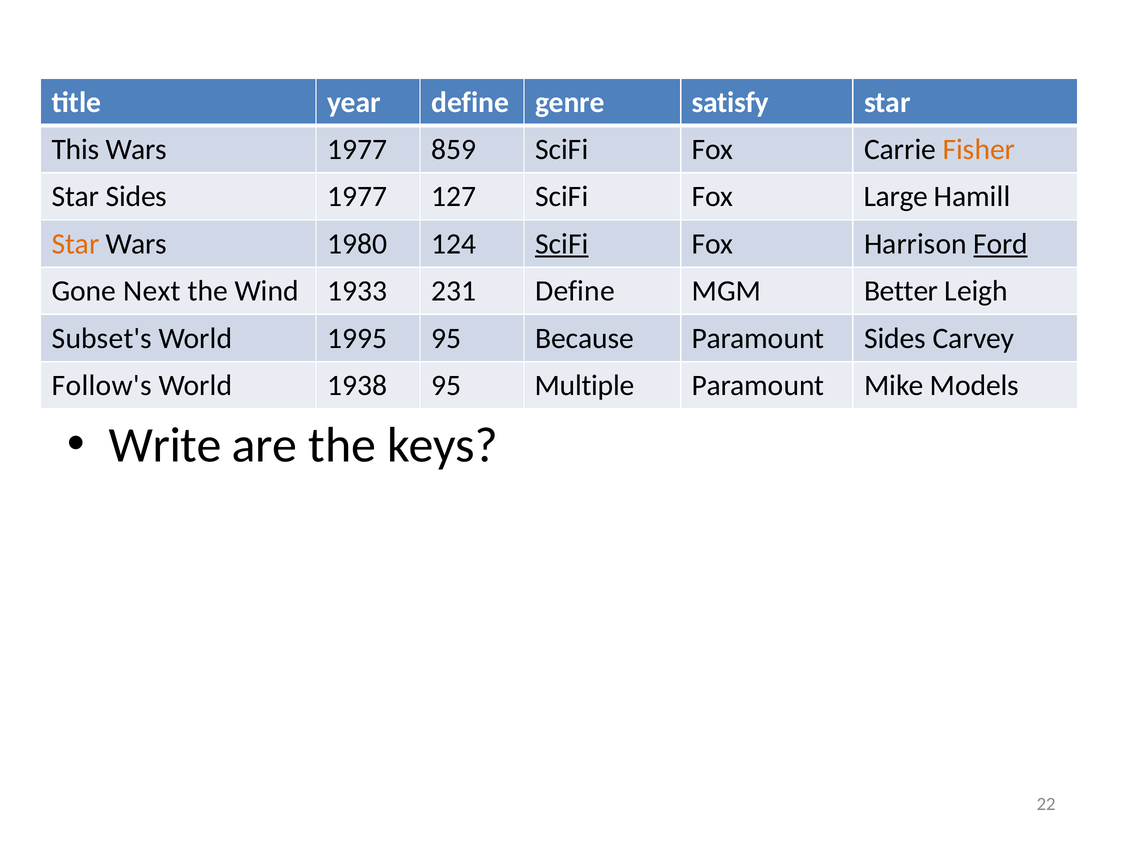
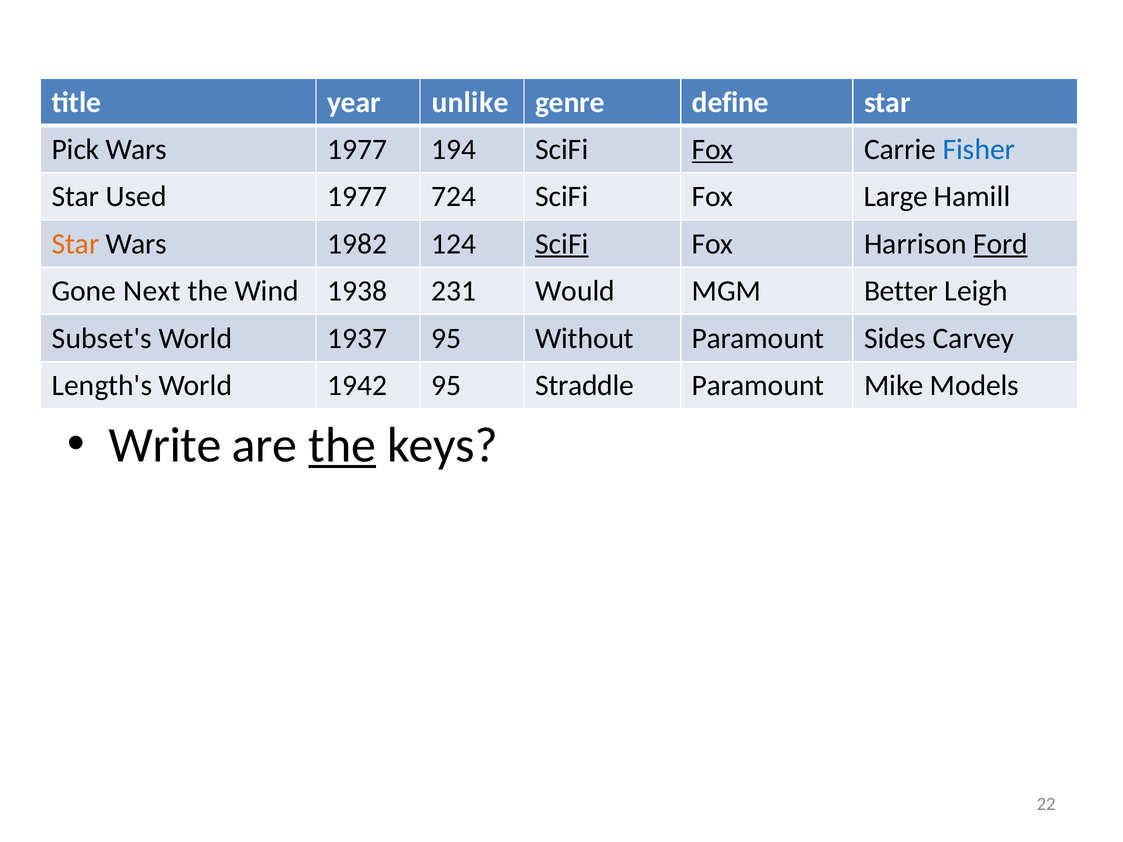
year define: define -> unlike
satisfy: satisfy -> define
This: This -> Pick
859: 859 -> 194
Fox at (713, 150) underline: none -> present
Fisher colour: orange -> blue
Star Sides: Sides -> Used
127: 127 -> 724
1980: 1980 -> 1982
1933: 1933 -> 1938
231 Define: Define -> Would
1995: 1995 -> 1937
Because: Because -> Without
Follow's: Follow's -> Length's
1938: 1938 -> 1942
Multiple: Multiple -> Straddle
the at (342, 445) underline: none -> present
